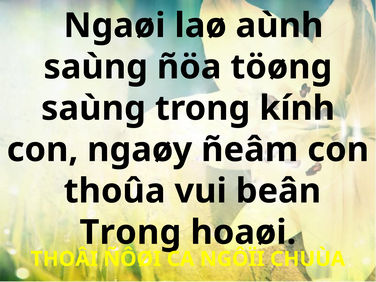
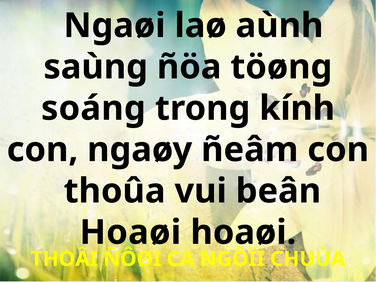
saùng at (93, 108): saùng -> soáng
Trong at (130, 232): Trong -> Hoaøi
